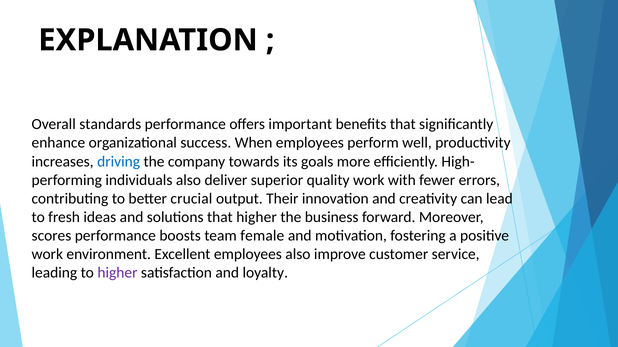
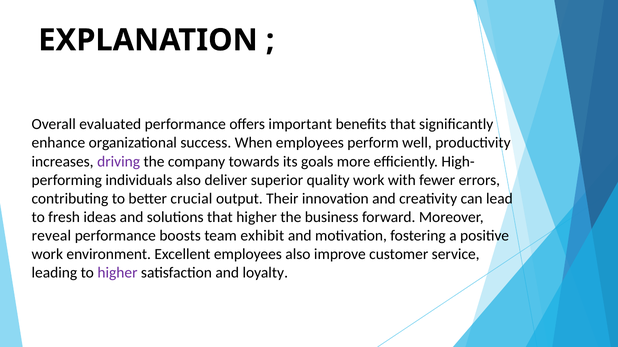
standards: standards -> evaluated
driving colour: blue -> purple
scores: scores -> reveal
female: female -> exhibit
